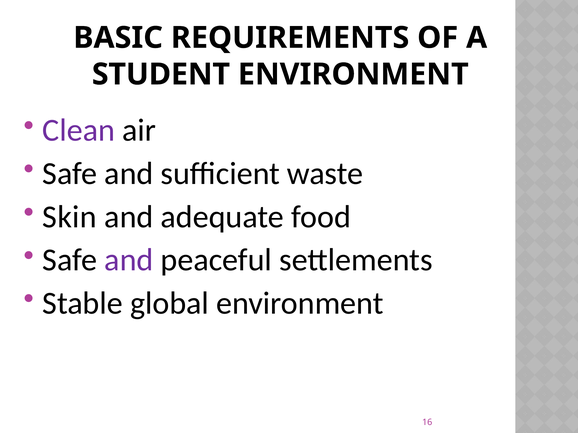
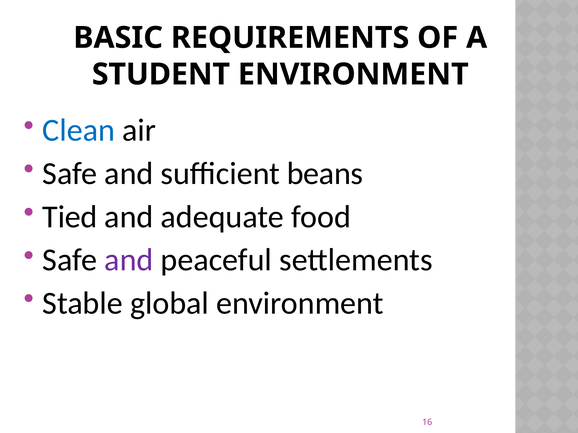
Clean colour: purple -> blue
waste: waste -> beans
Skin: Skin -> Tied
